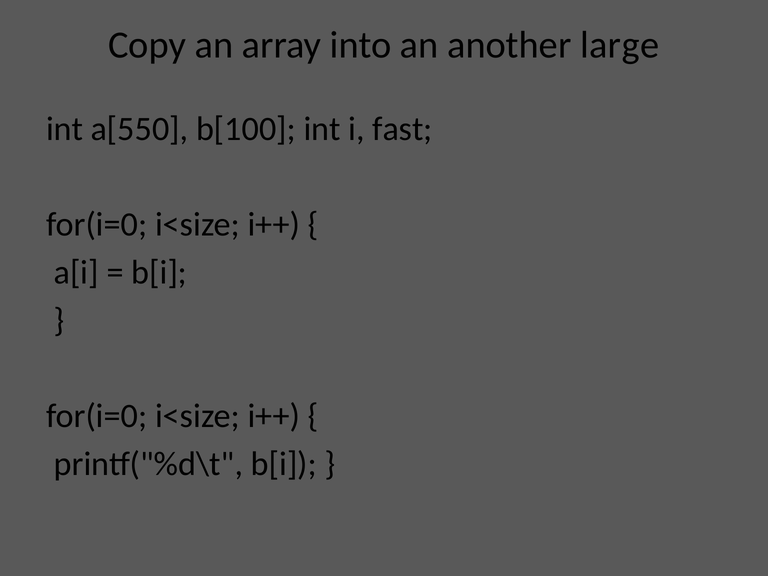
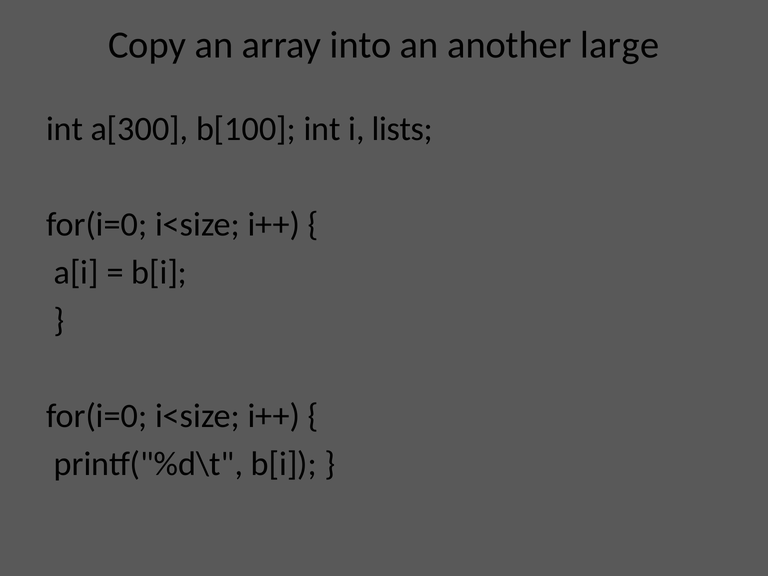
a[550: a[550 -> a[300
fast: fast -> lists
